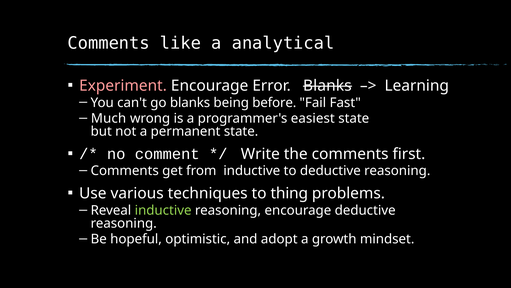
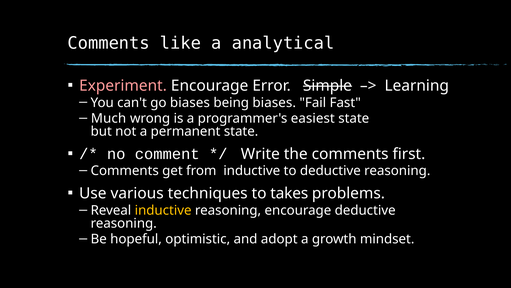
Error Blanks: Blanks -> Simple
go blanks: blanks -> biases
being before: before -> biases
thing: thing -> takes
inductive at (163, 210) colour: light green -> yellow
